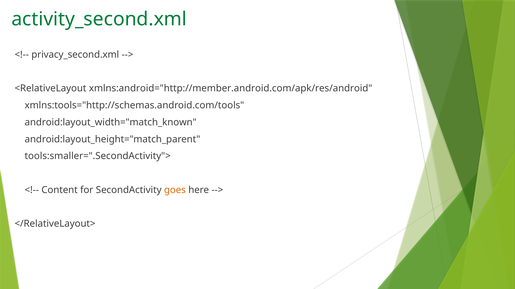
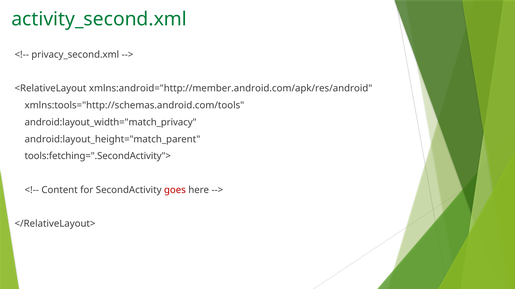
android:layout_width="match_known: android:layout_width="match_known -> android:layout_width="match_privacy
tools:smaller=".SecondActivity">: tools:smaller=".SecondActivity"> -> tools:fetching=".SecondActivity">
goes colour: orange -> red
